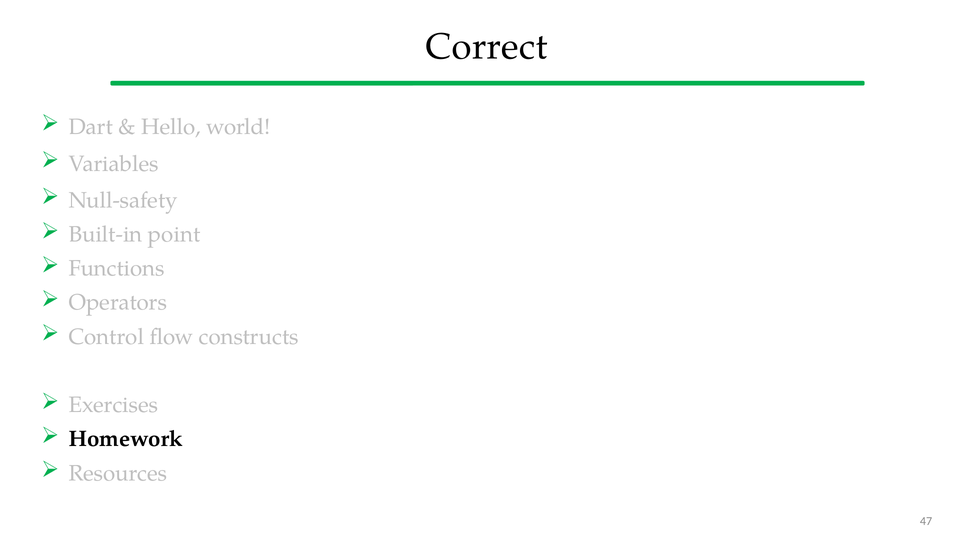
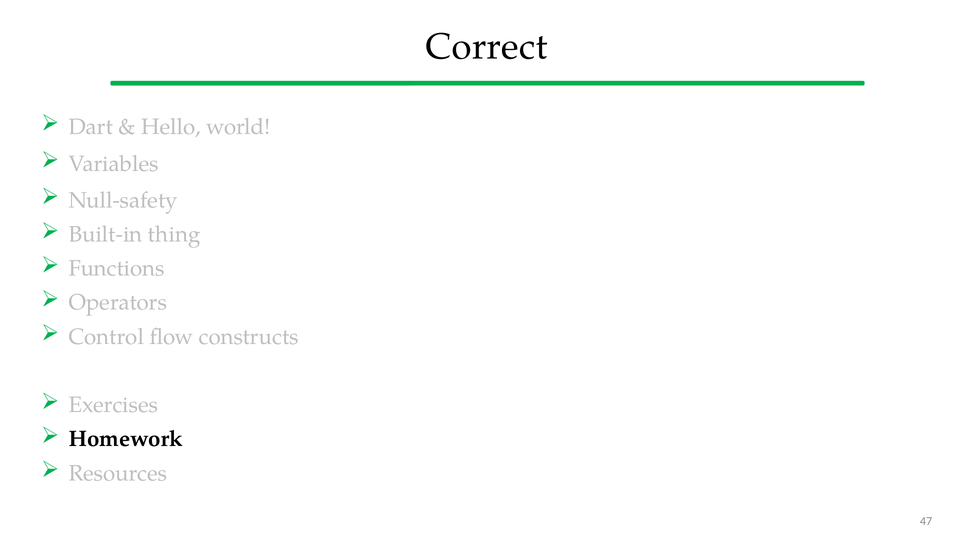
point: point -> thing
